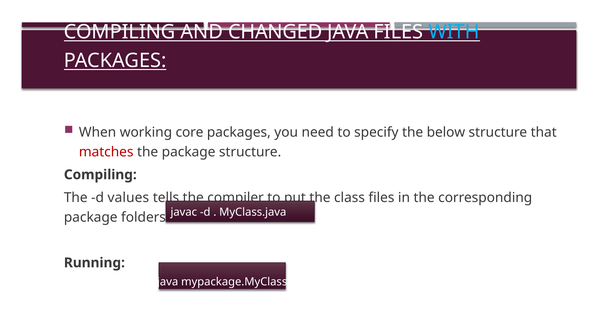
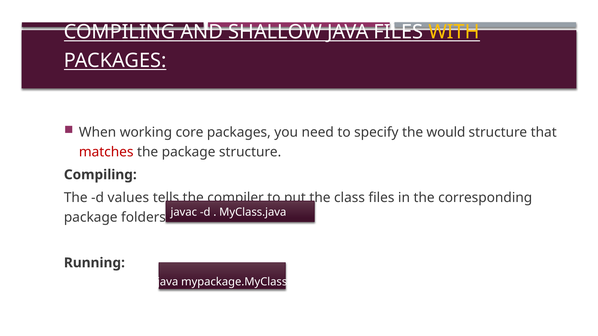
CHANGED: CHANGED -> SHALLOW
WITH colour: light blue -> yellow
below: below -> would
